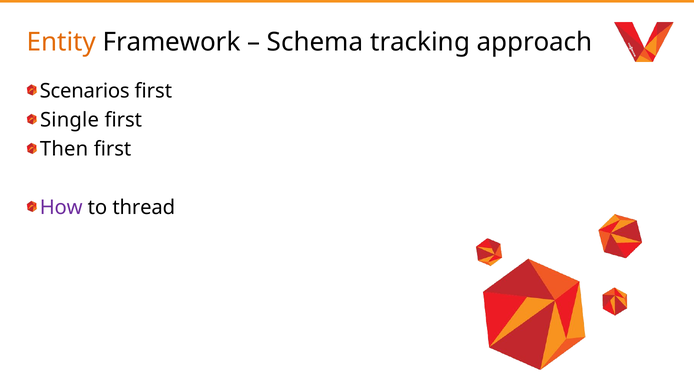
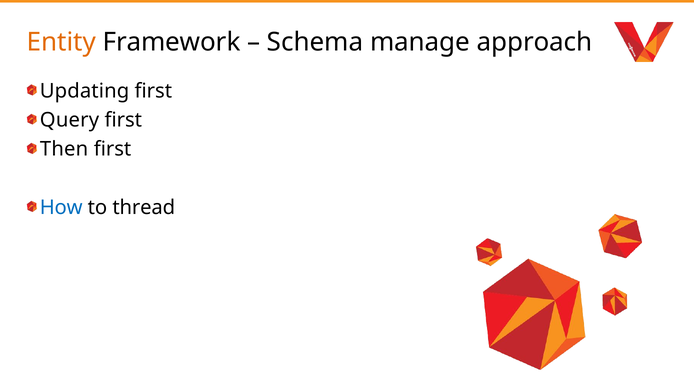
tracking: tracking -> manage
Scenarios: Scenarios -> Updating
Single: Single -> Query
How colour: purple -> blue
